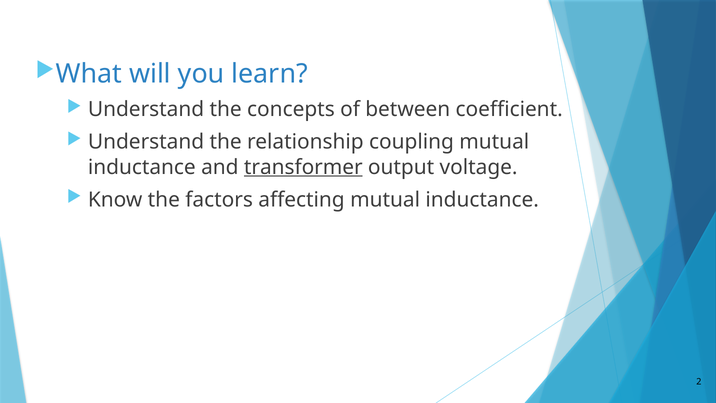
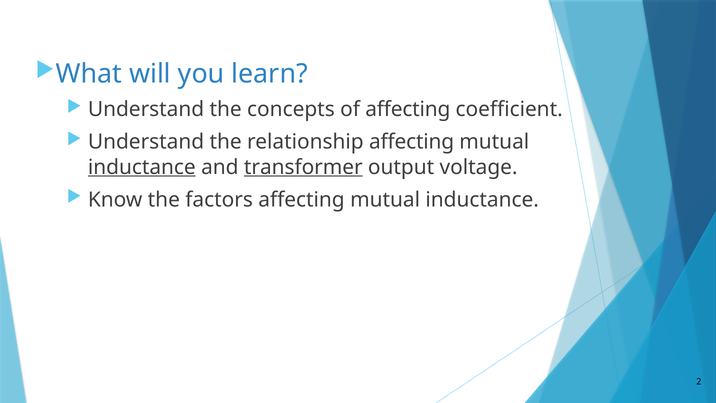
of between: between -> affecting
relationship coupling: coupling -> affecting
inductance at (142, 167) underline: none -> present
